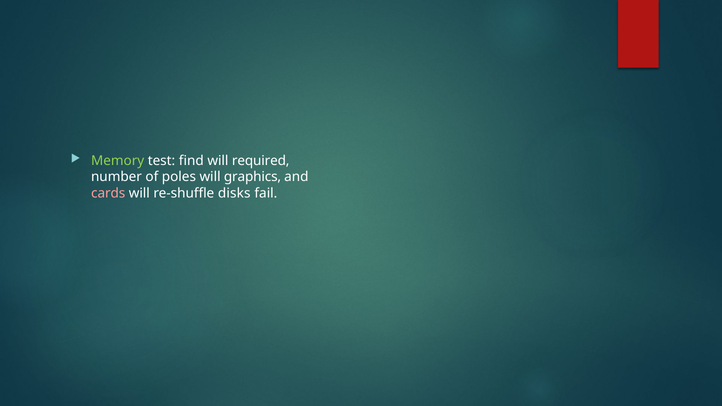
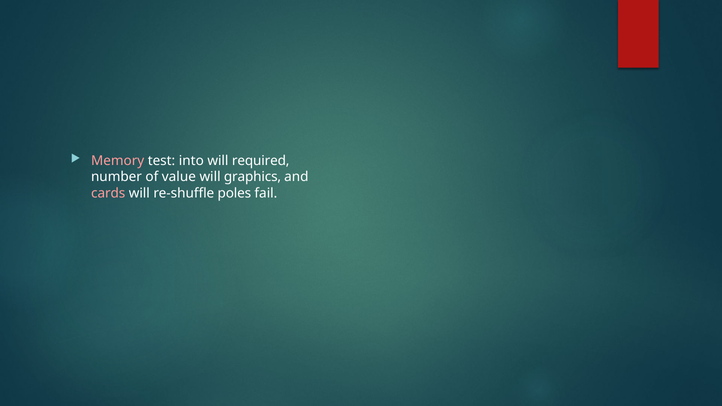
Memory colour: light green -> pink
find: find -> into
poles: poles -> value
disks: disks -> poles
